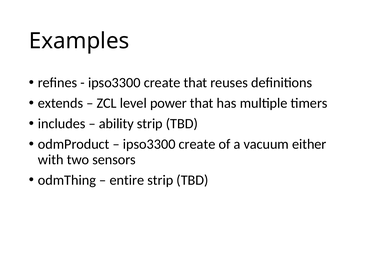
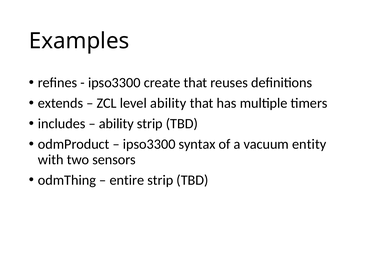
level power: power -> ability
create at (197, 144): create -> syntax
either: either -> entity
